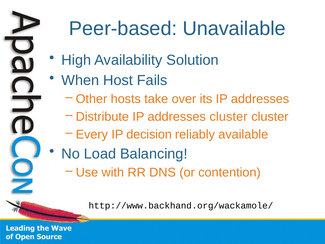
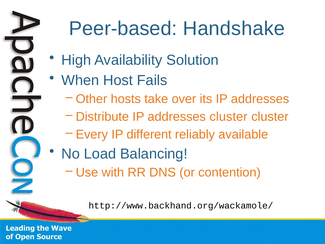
Unavailable: Unavailable -> Handshake
decision: decision -> different
